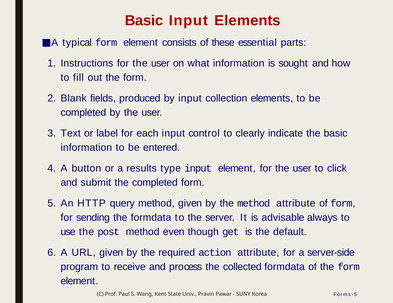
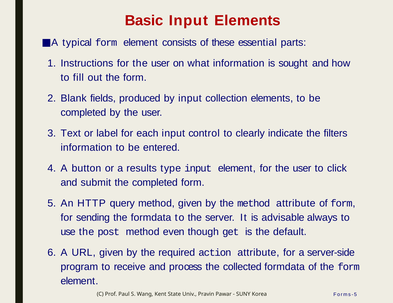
the basic: basic -> filters
